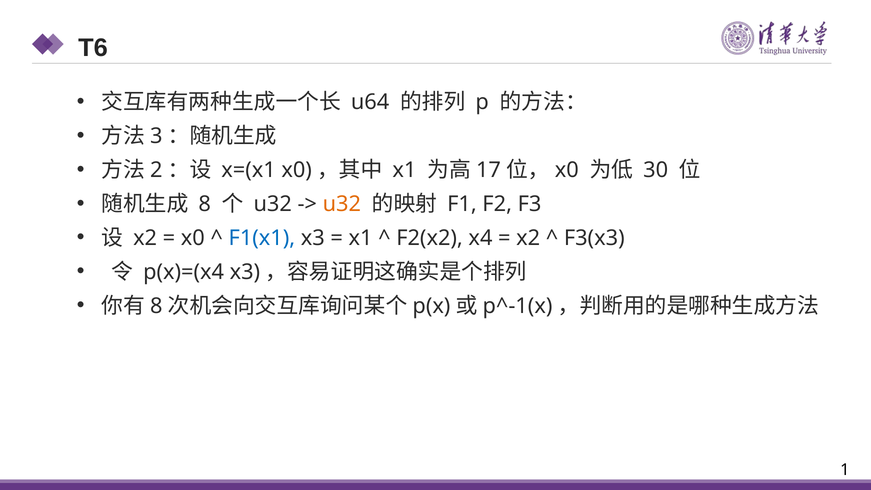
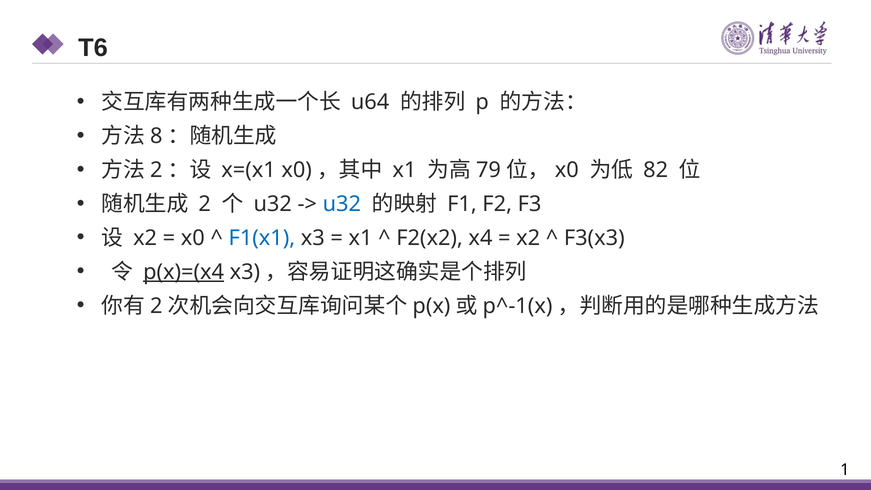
3: 3 -> 8
17: 17 -> 79
30: 30 -> 82
8 at (205, 204): 8 -> 2
u32 at (342, 204) colour: orange -> blue
p(x)=(x4 underline: none -> present
8 at (156, 306): 8 -> 2
